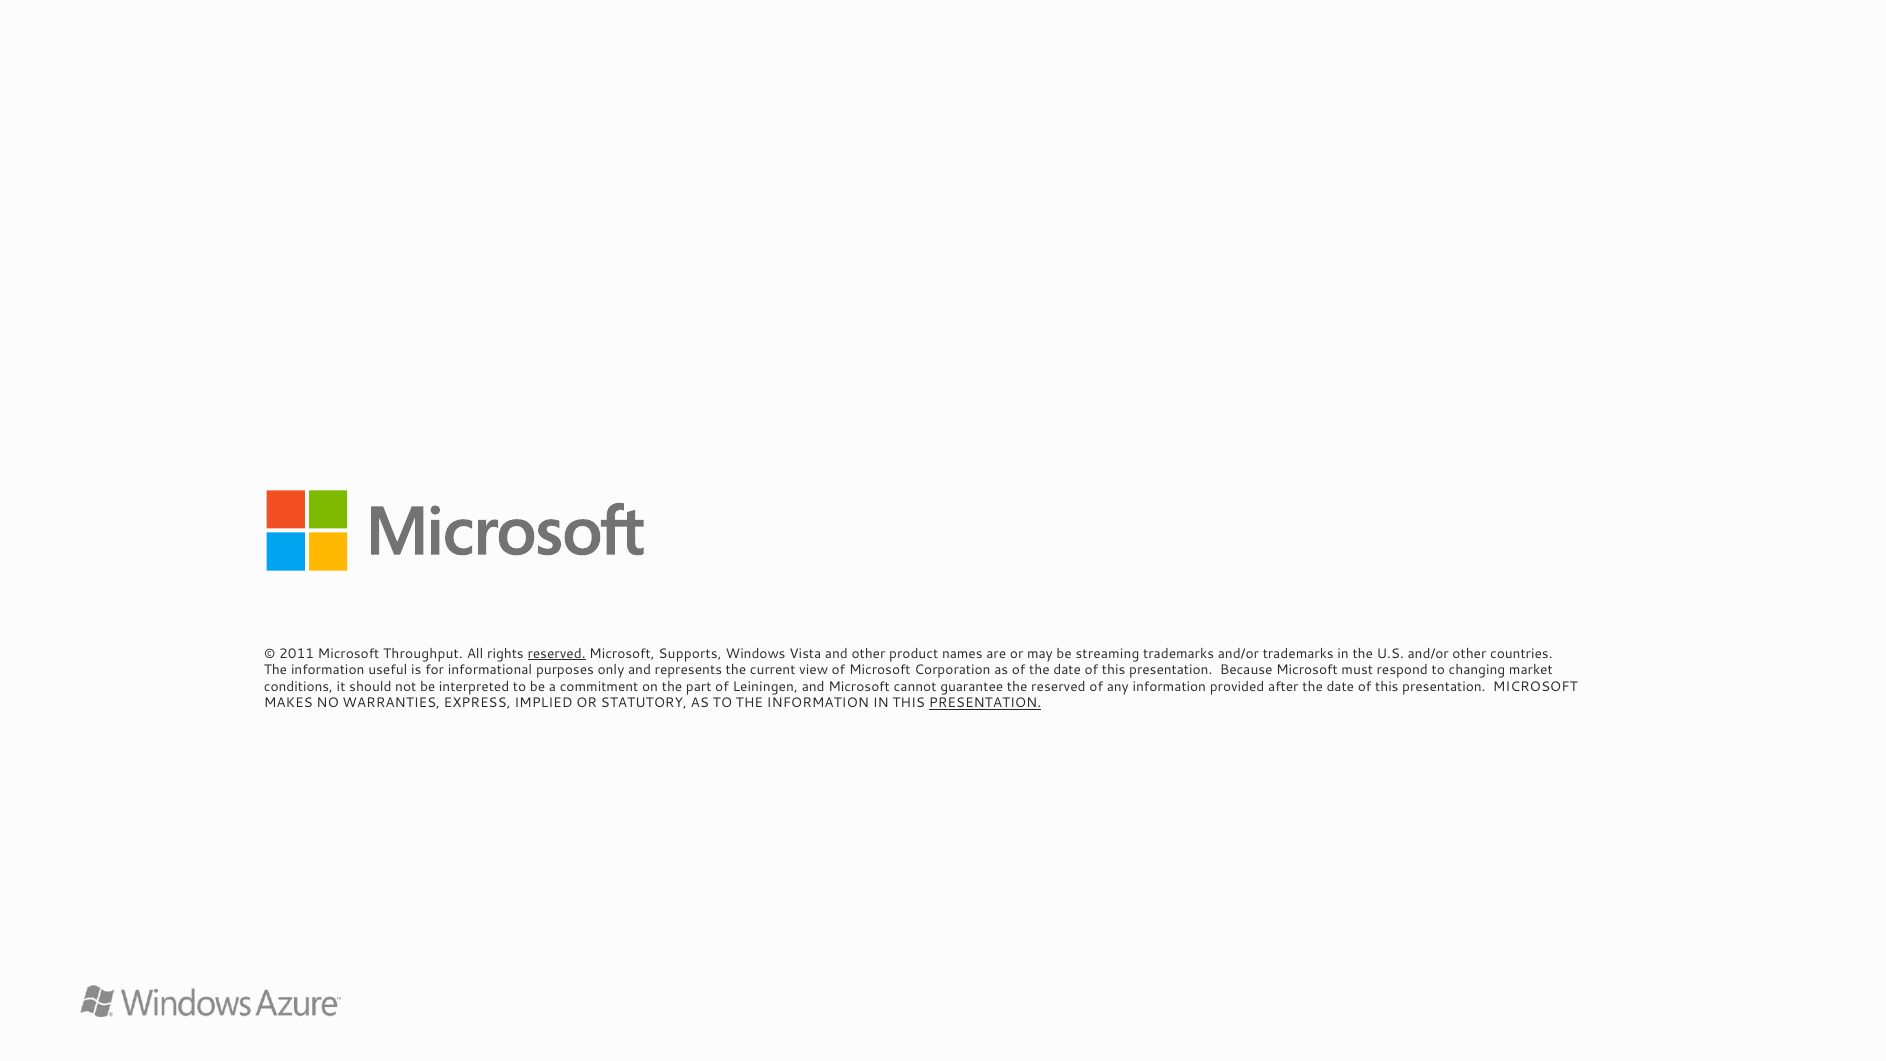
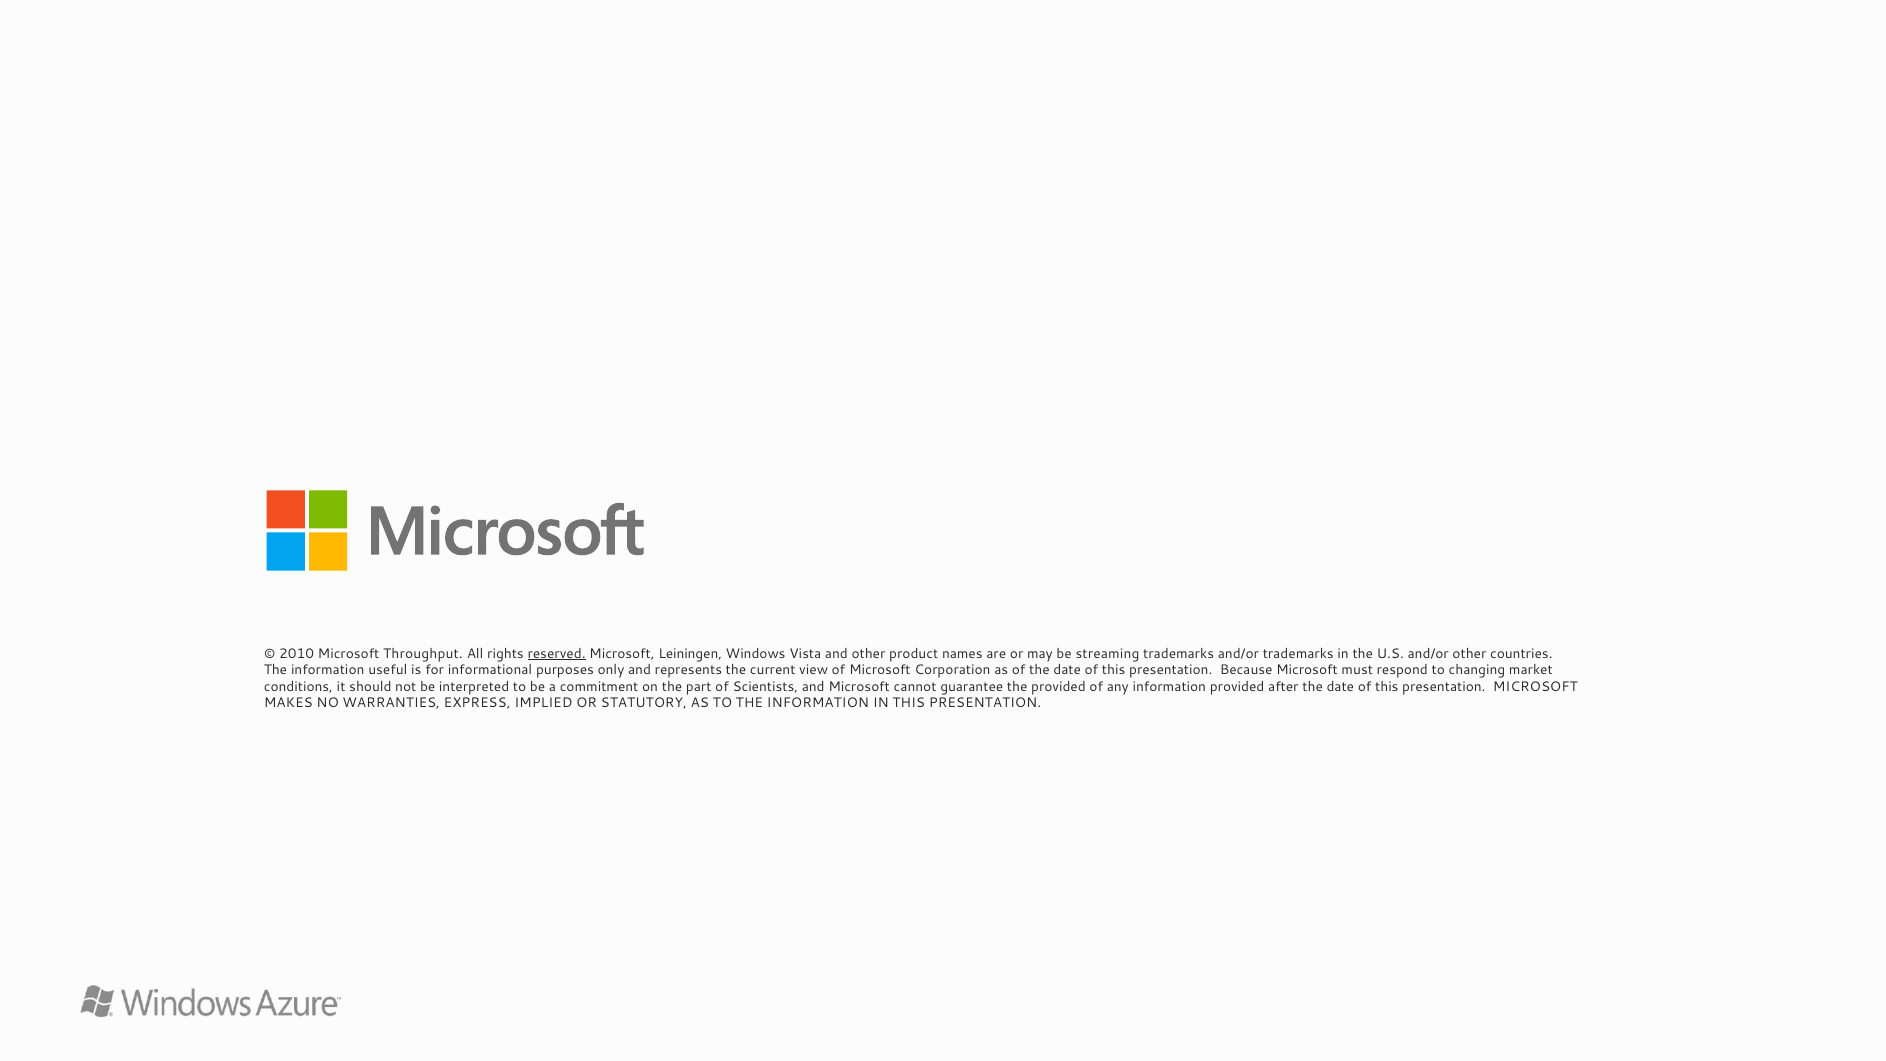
2011: 2011 -> 2010
Supports: Supports -> Leiningen
Leiningen: Leiningen -> Scientists
the reserved: reserved -> provided
PRESENTATION at (985, 703) underline: present -> none
